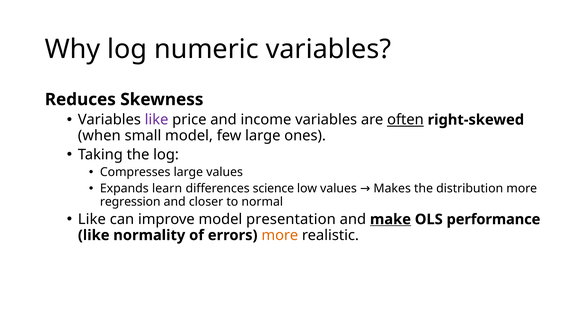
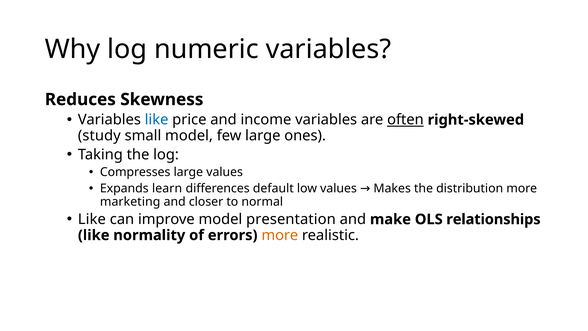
like at (157, 120) colour: purple -> blue
when: when -> study
science: science -> default
regression: regression -> marketing
make underline: present -> none
performance: performance -> relationships
